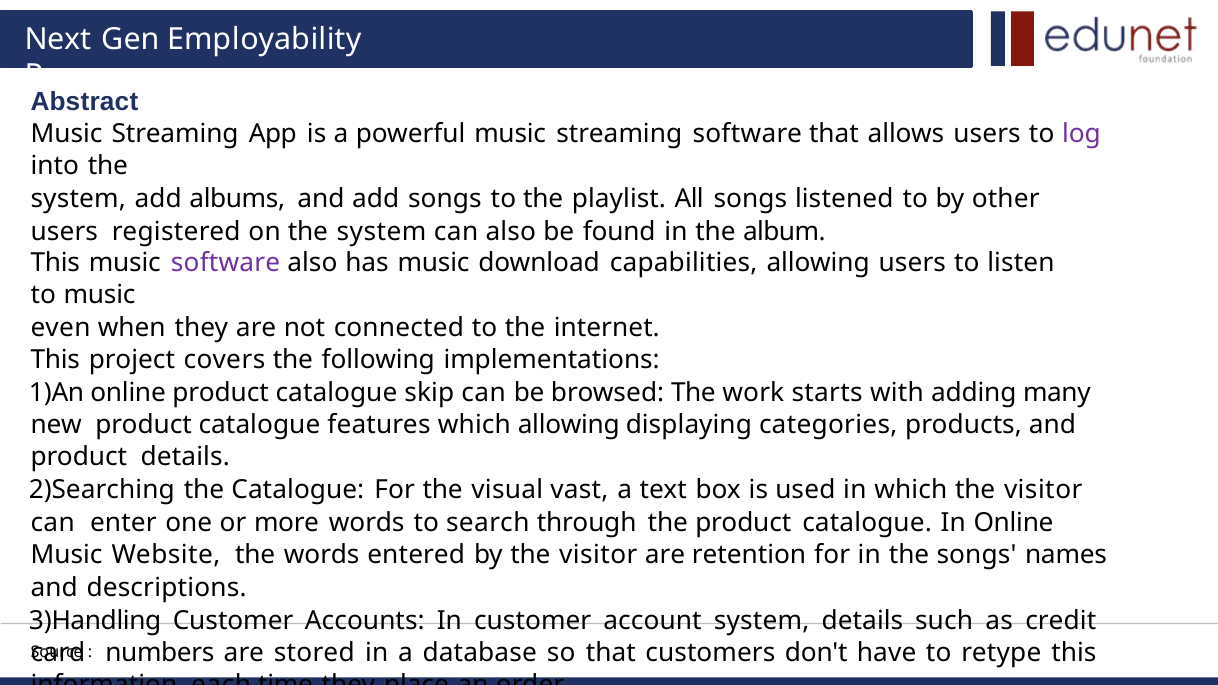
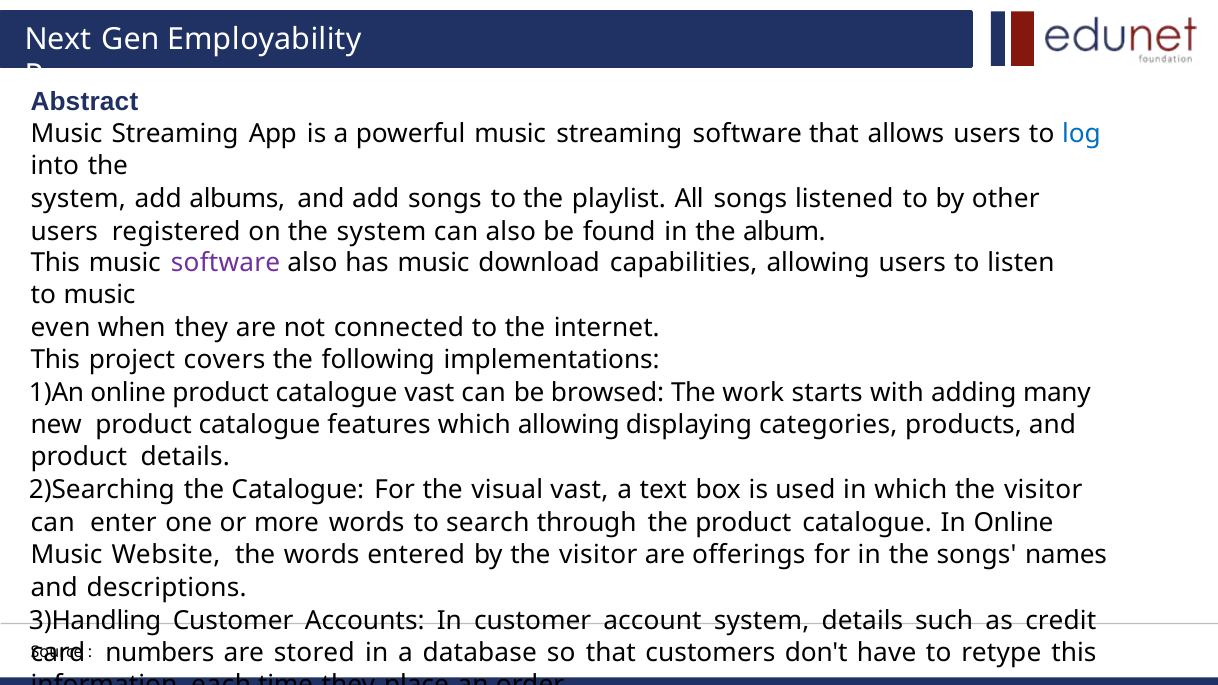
log colour: purple -> blue
catalogue skip: skip -> vast
retention: retention -> offerings
